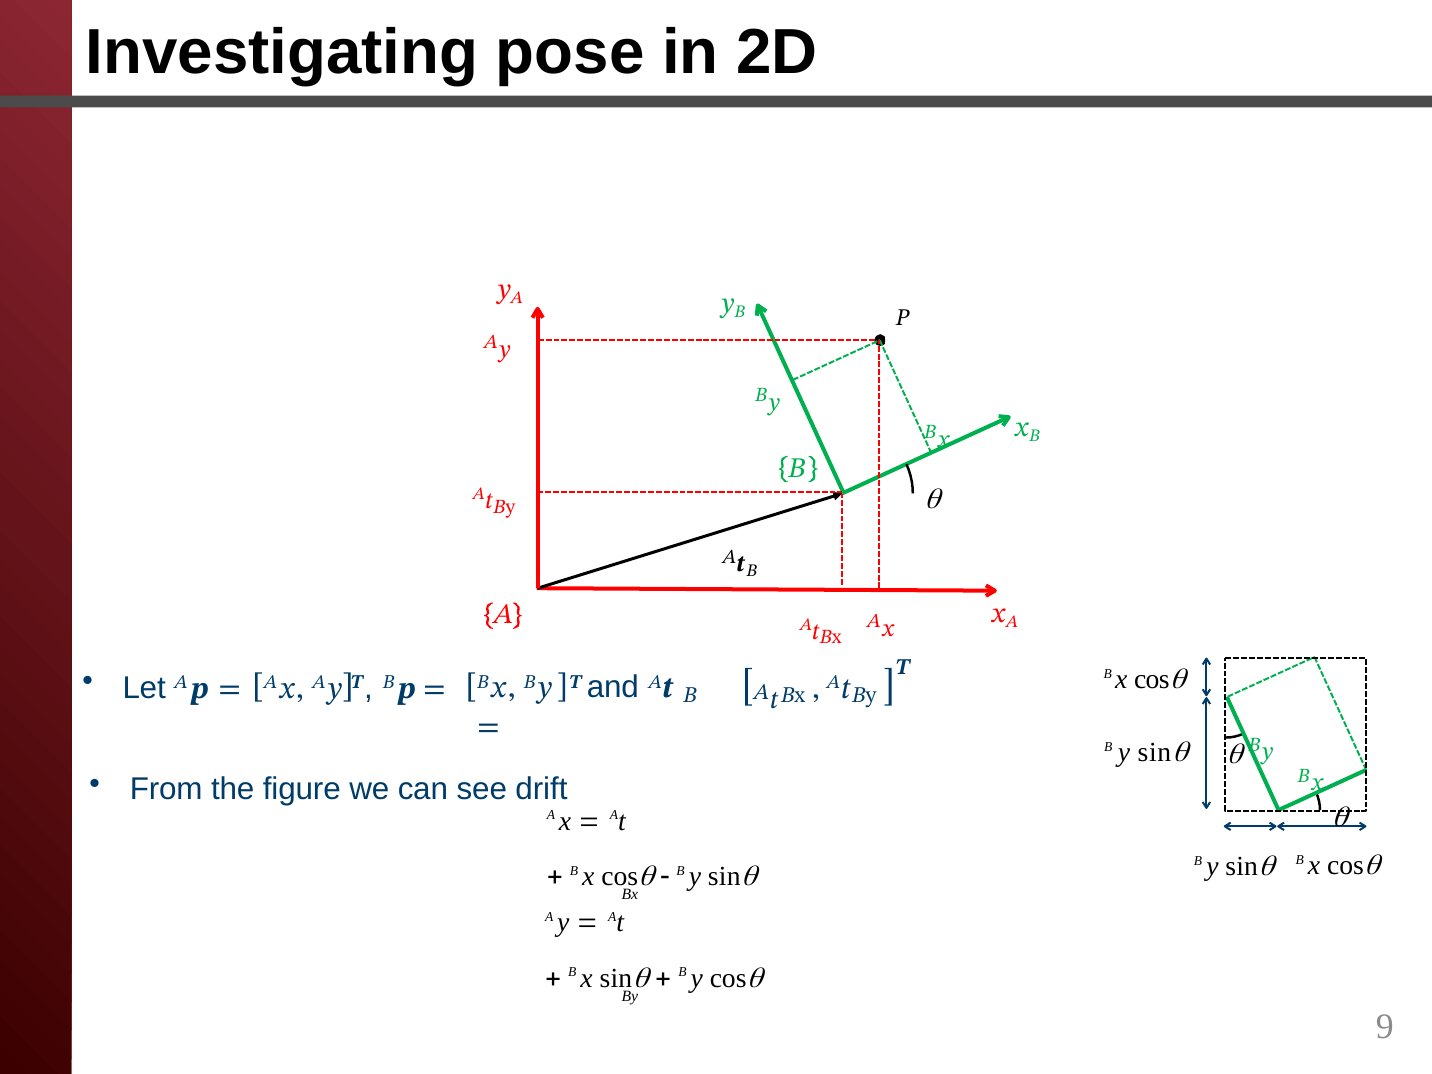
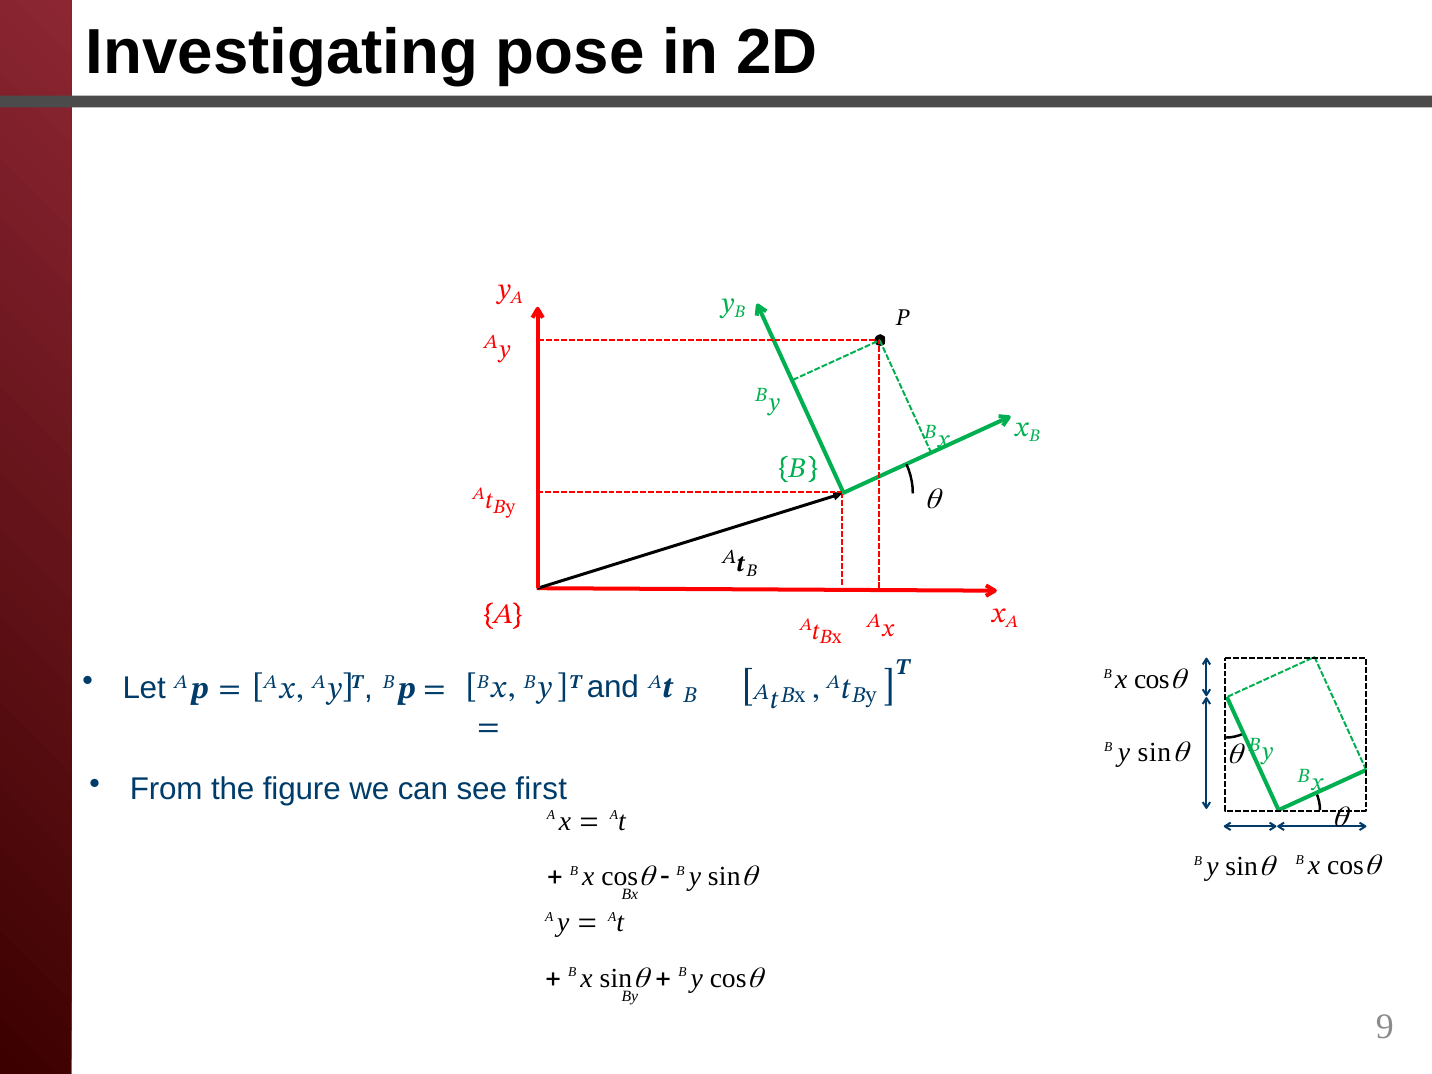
drift: drift -> first
